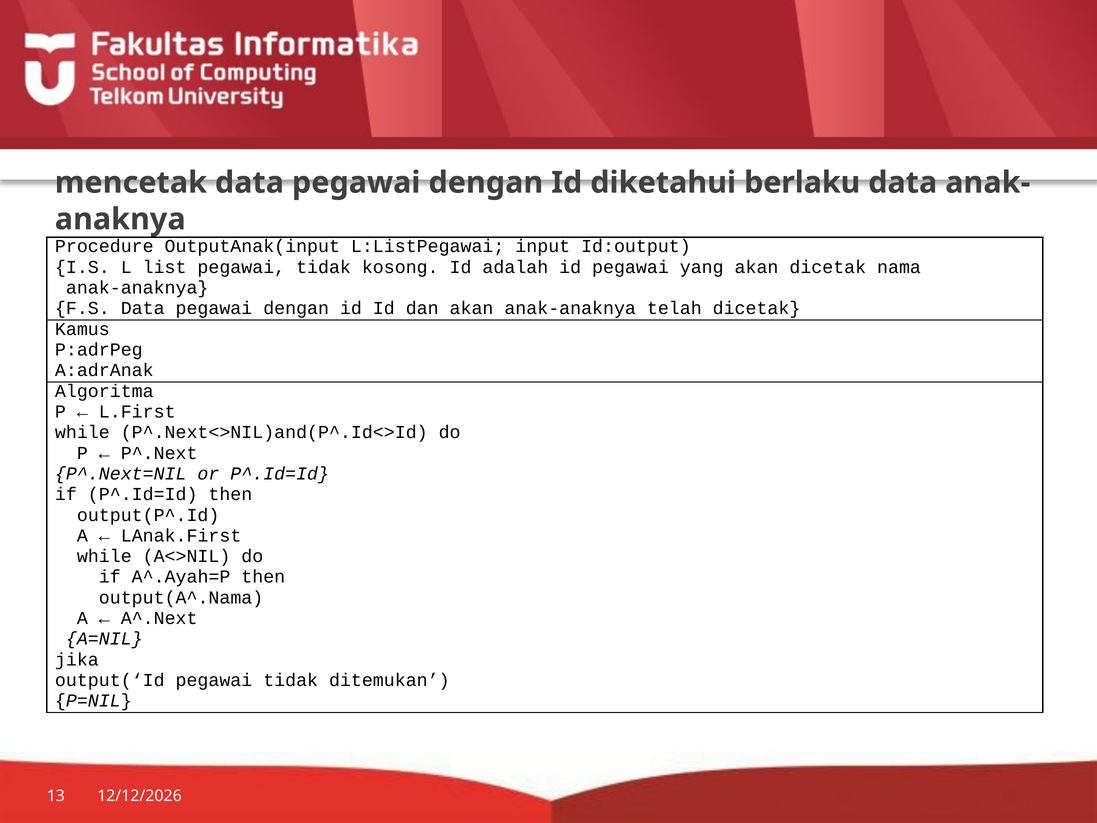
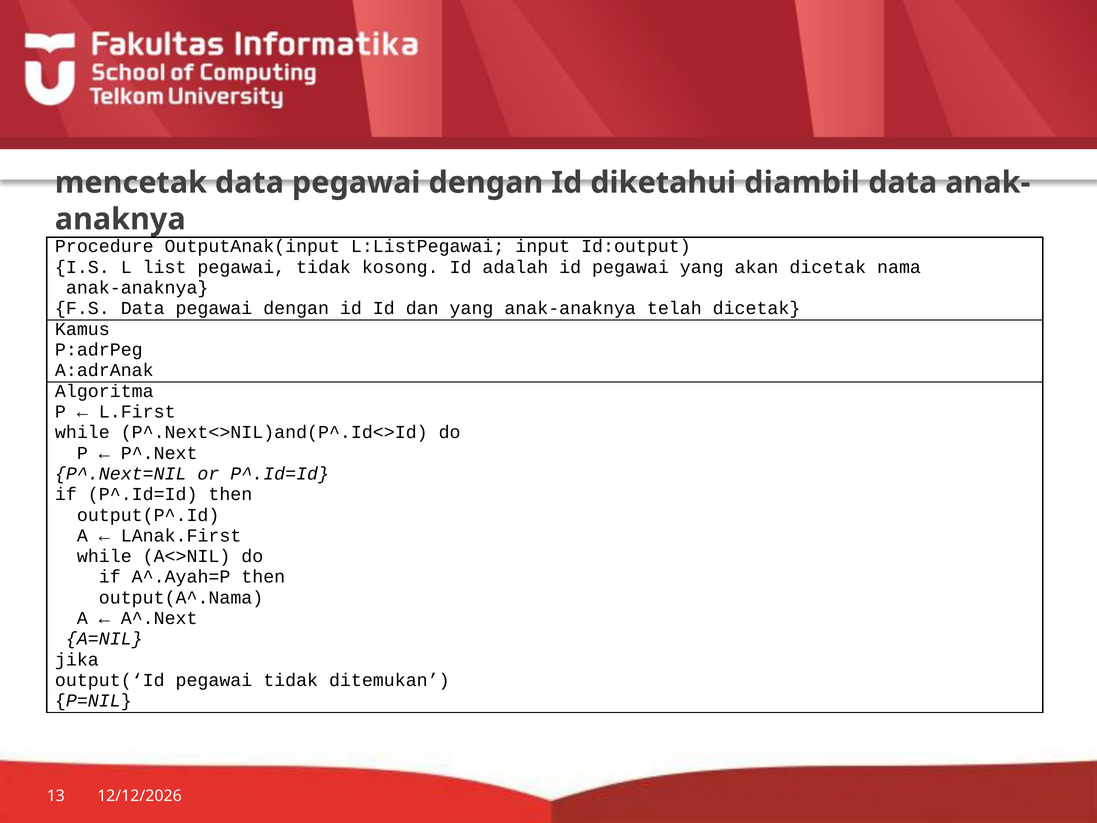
berlaku: berlaku -> diambil
dan akan: akan -> yang
